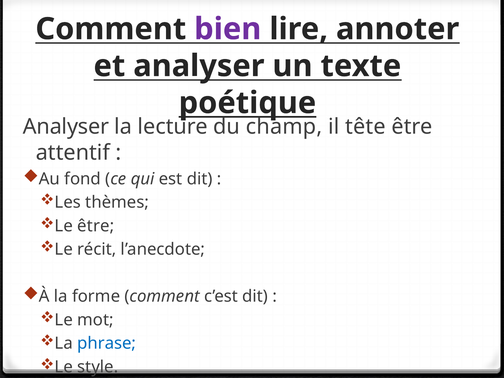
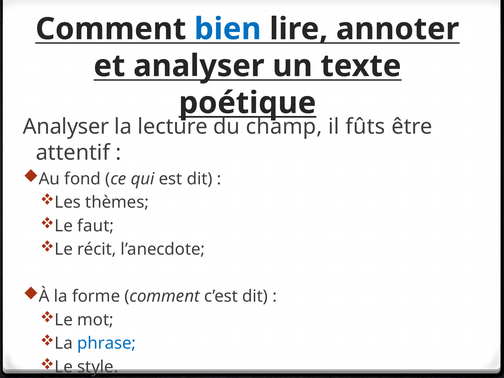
bien colour: purple -> blue
tête: tête -> fûts
Le être: être -> faut
